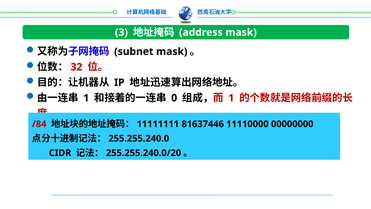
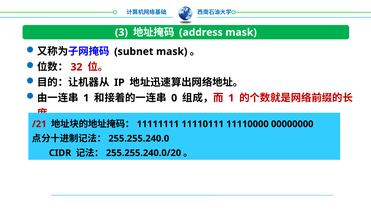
/84: /84 -> /21
81637446: 81637446 -> 11110111
